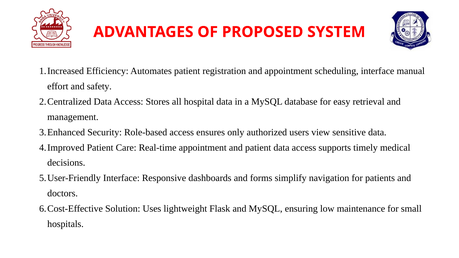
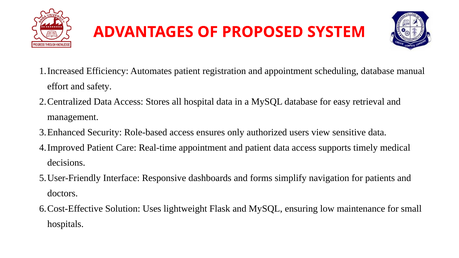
scheduling interface: interface -> database
